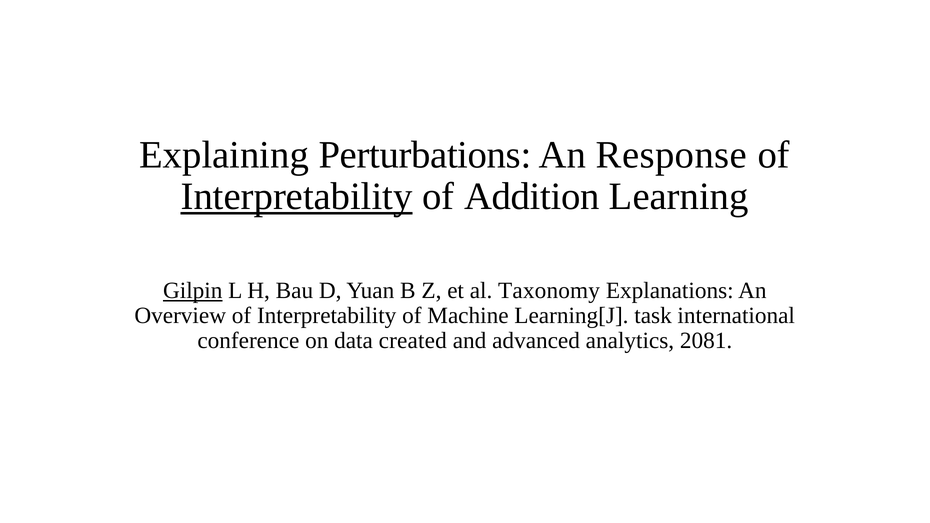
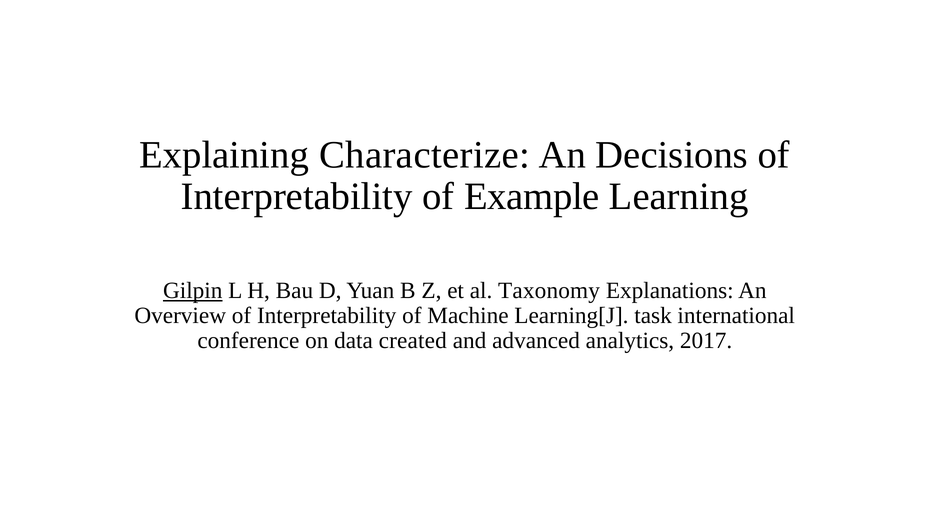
Perturbations: Perturbations -> Characterize
Response: Response -> Decisions
Interpretability at (297, 197) underline: present -> none
Addition: Addition -> Example
2081: 2081 -> 2017
